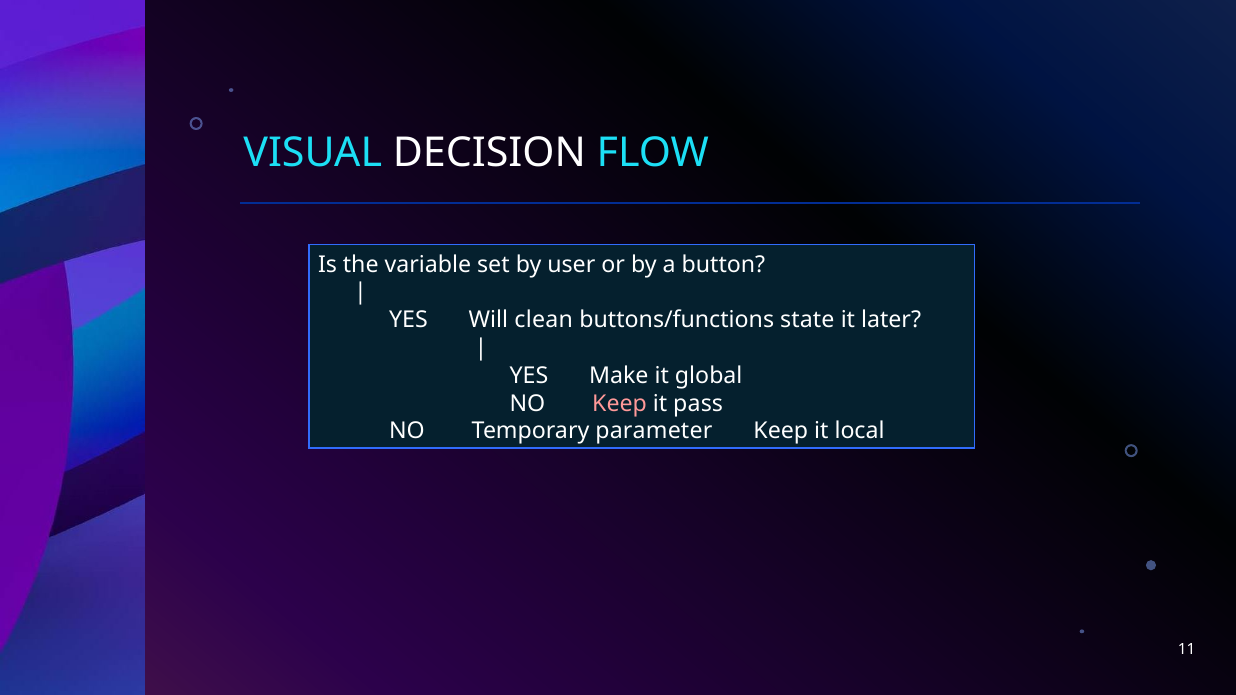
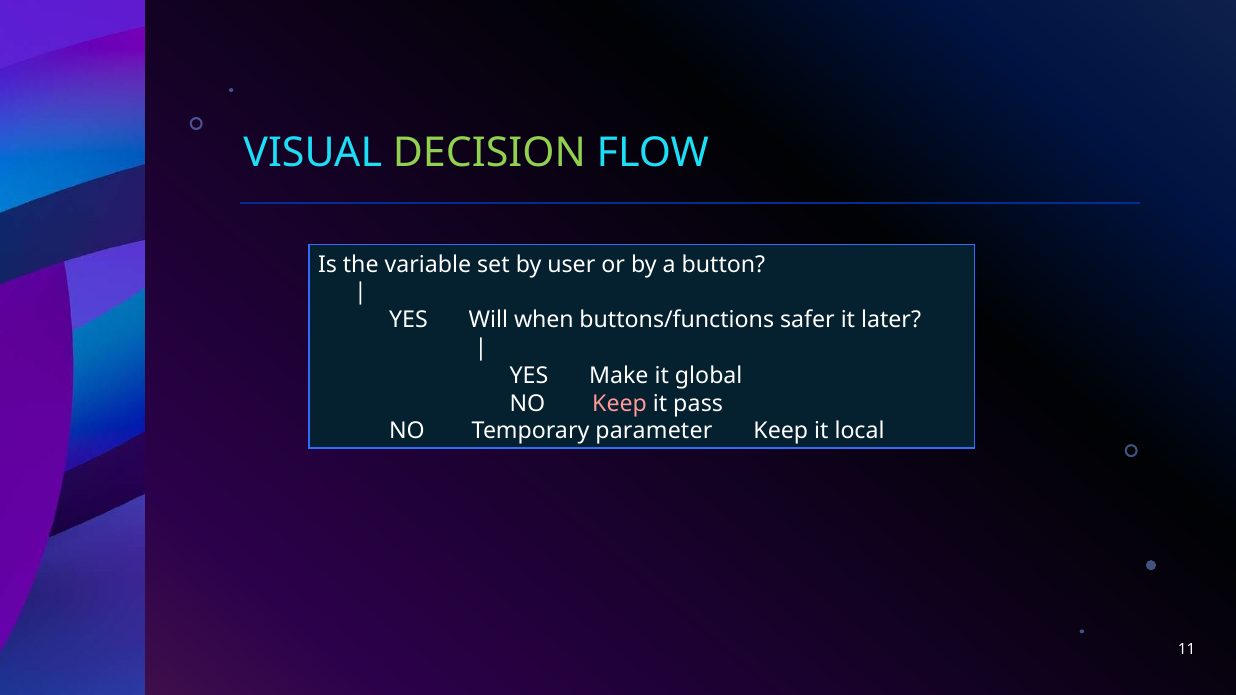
DECISION colour: white -> light green
clean: clean -> when
state: state -> safer
